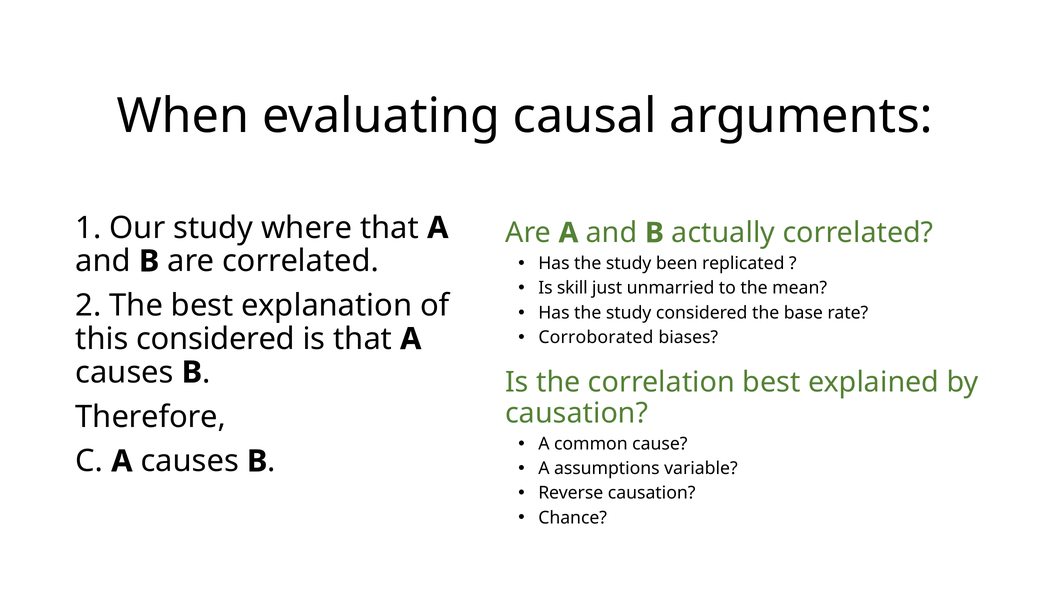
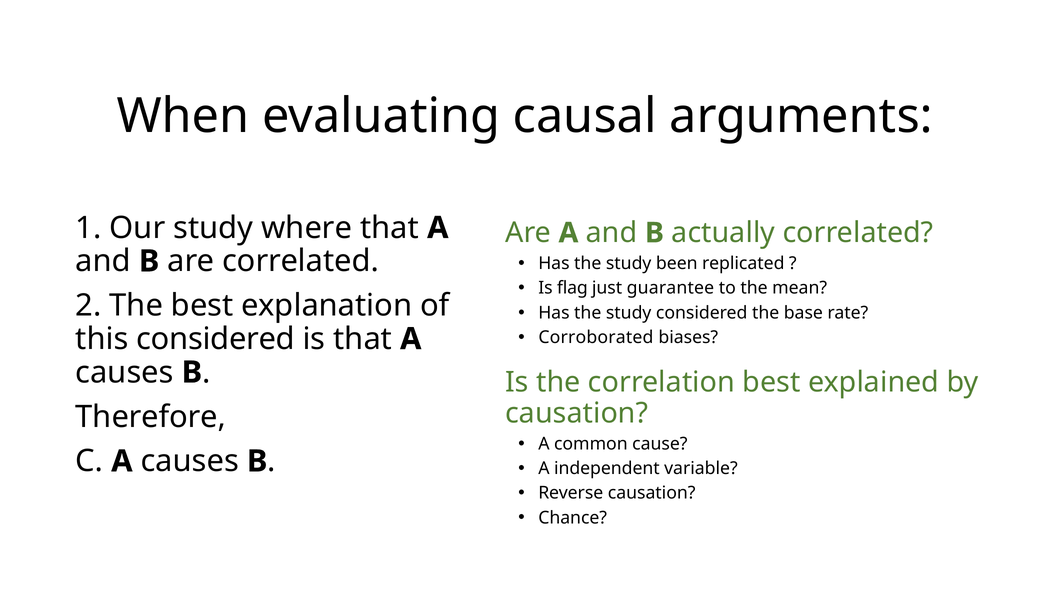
skill: skill -> flag
unmarried: unmarried -> guarantee
assumptions: assumptions -> independent
